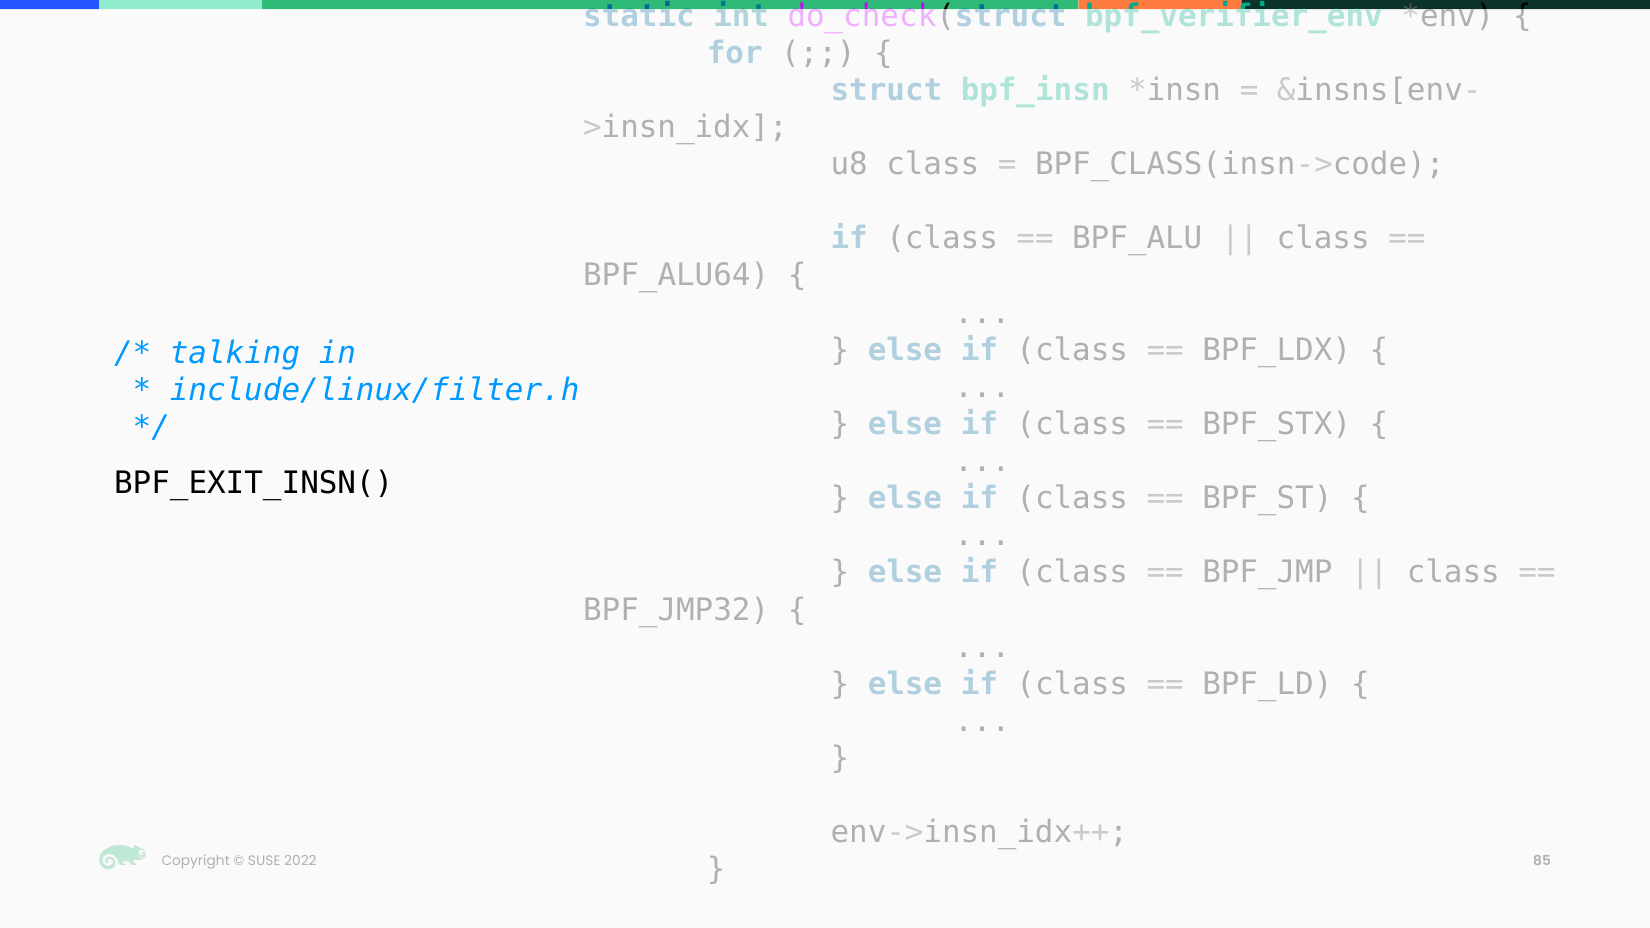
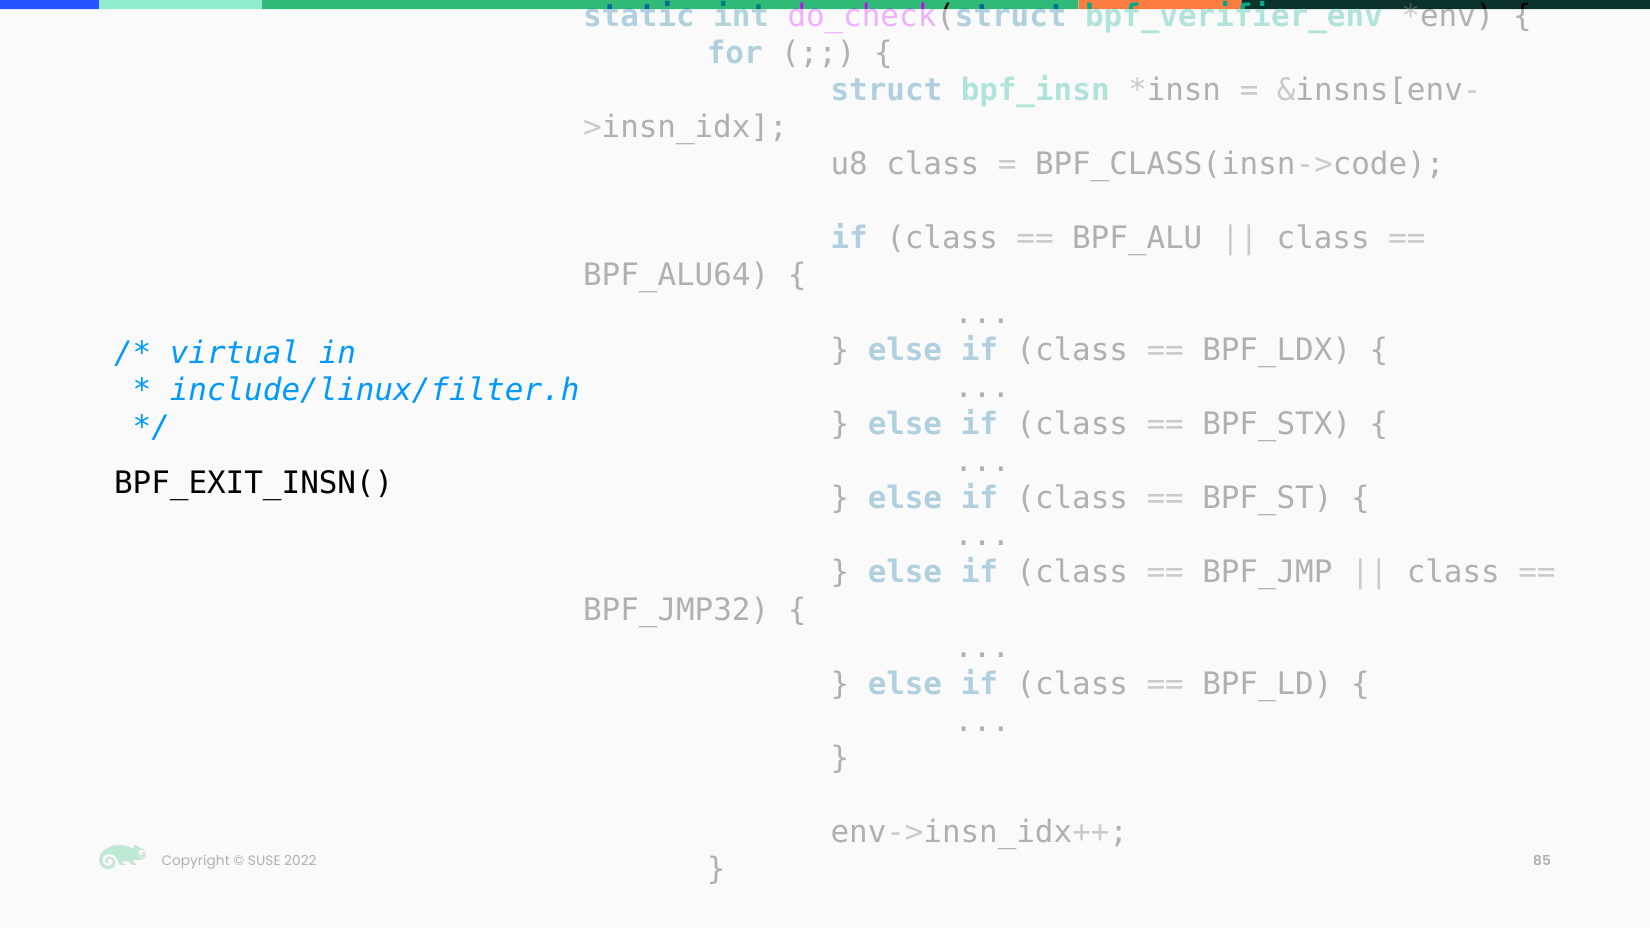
talking: talking -> virtual
